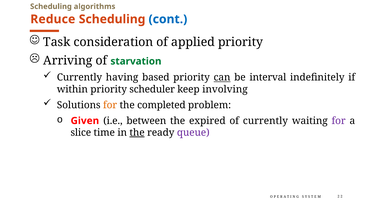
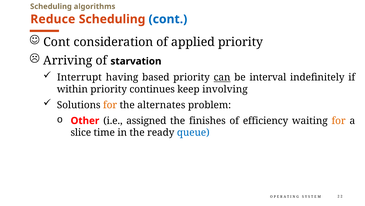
Task at (57, 42): Task -> Cont
starvation colour: green -> black
Currently at (79, 77): Currently -> Interrupt
scheduler: scheduler -> continues
completed: completed -> alternates
Given: Given -> Other
between: between -> assigned
expired: expired -> finishes
of currently: currently -> efficiency
for at (339, 120) colour: purple -> orange
the at (137, 132) underline: present -> none
queue colour: purple -> blue
